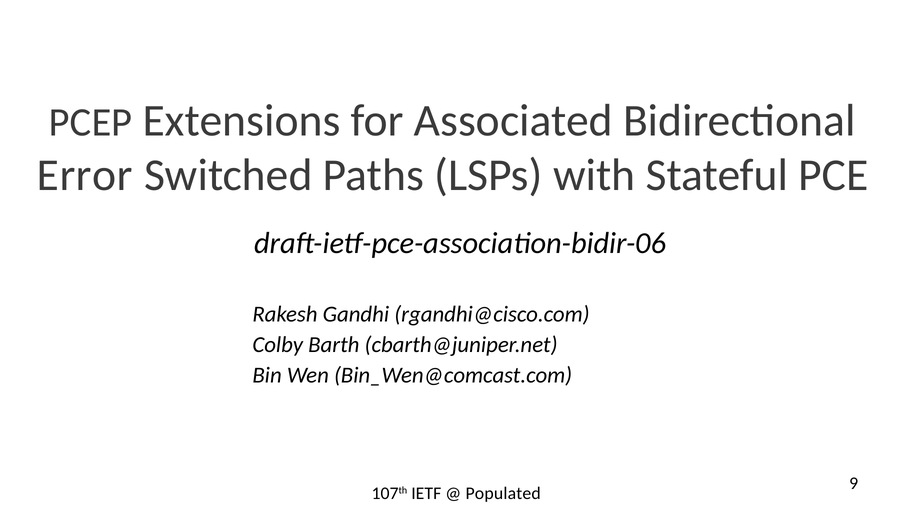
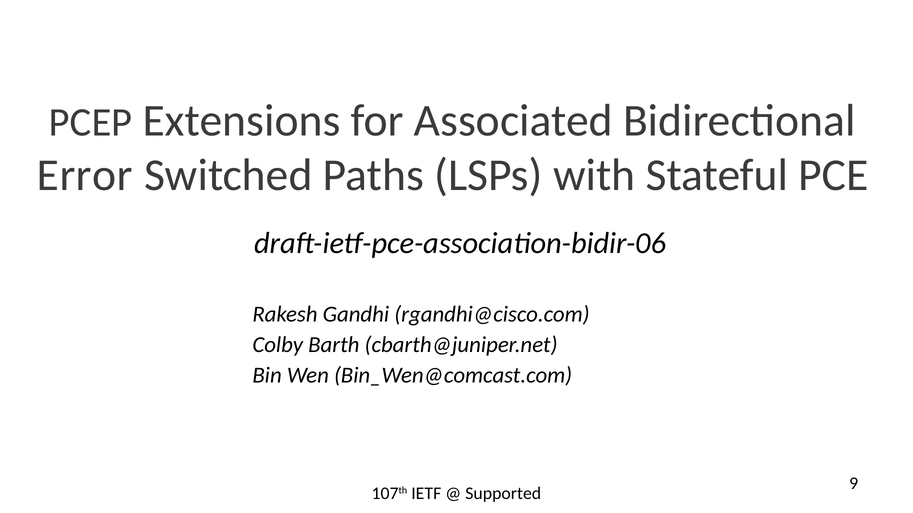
Populated: Populated -> Supported
